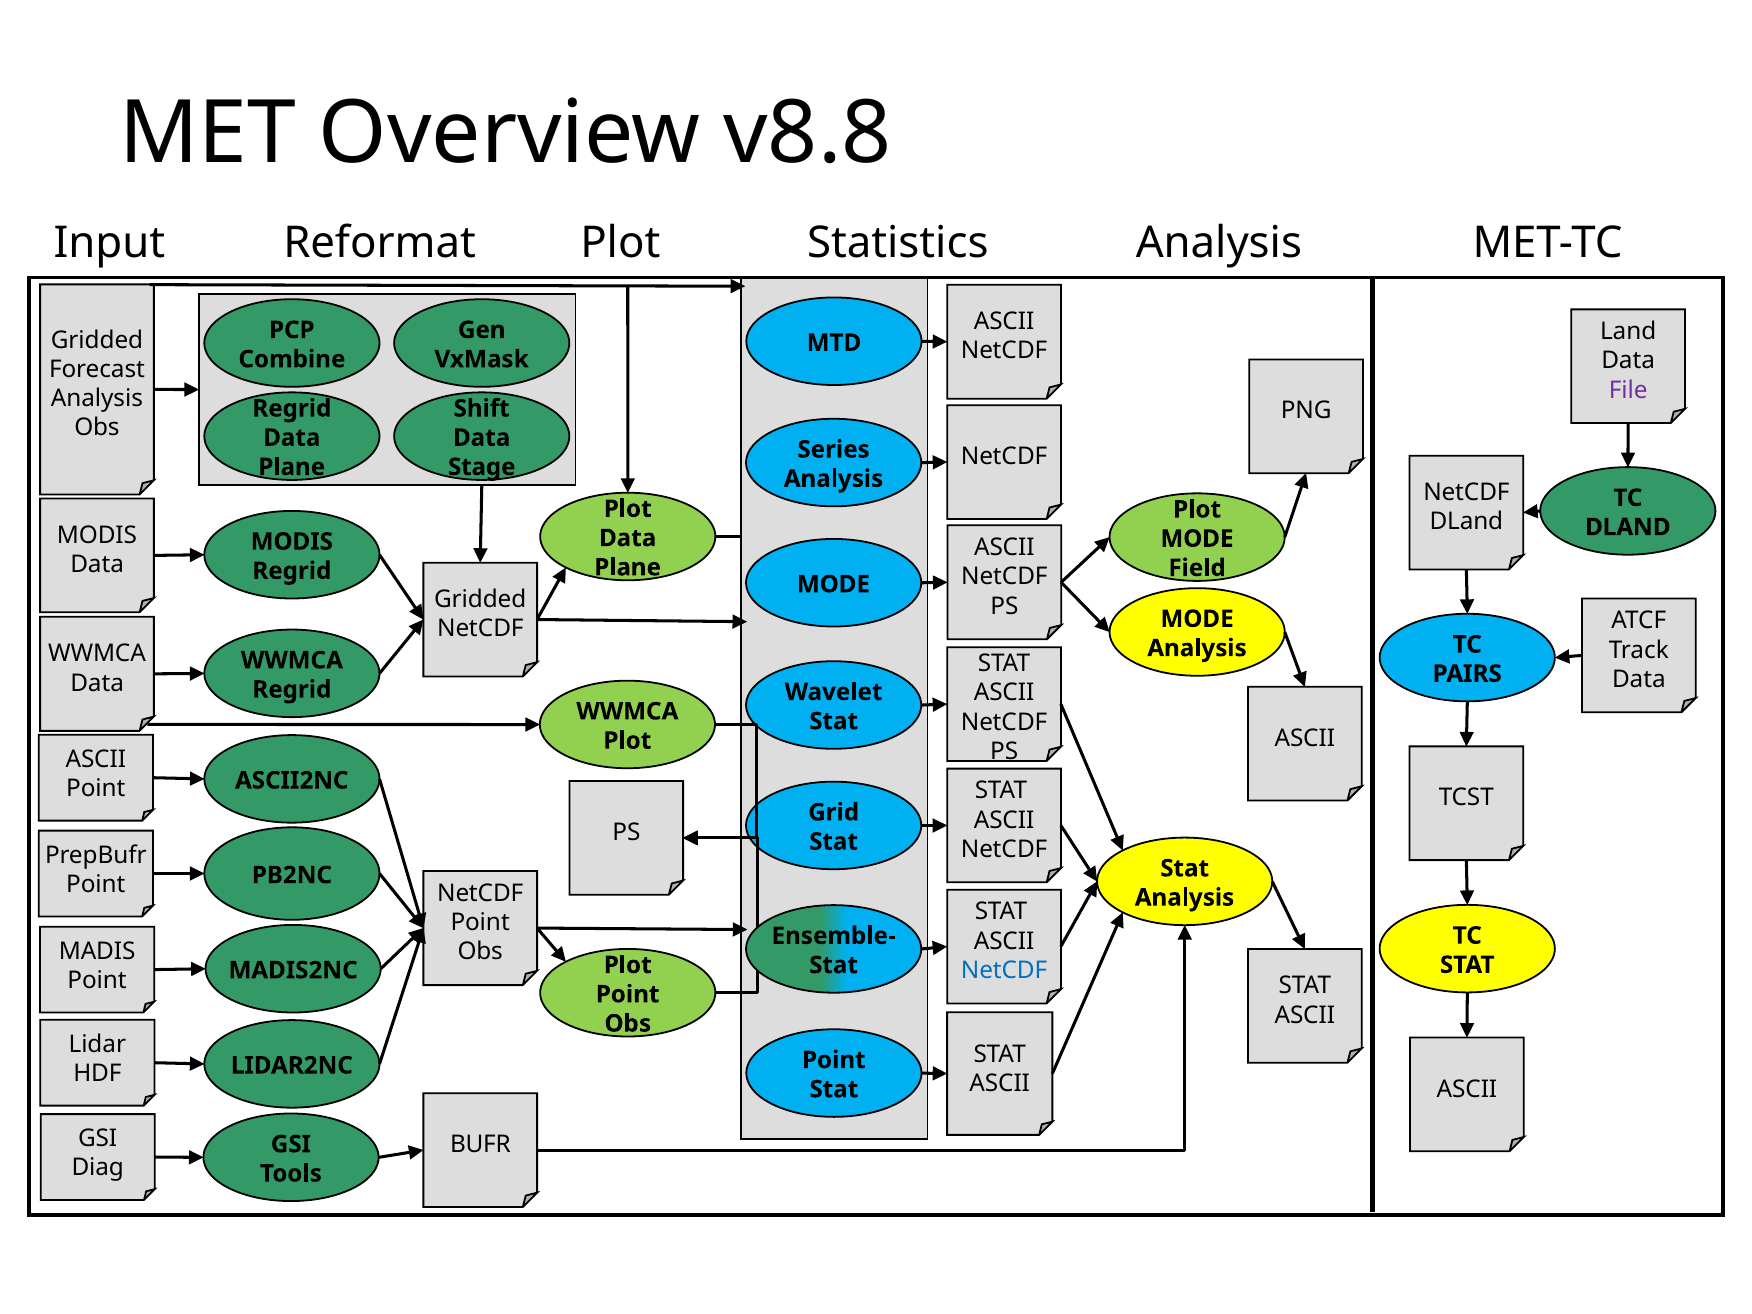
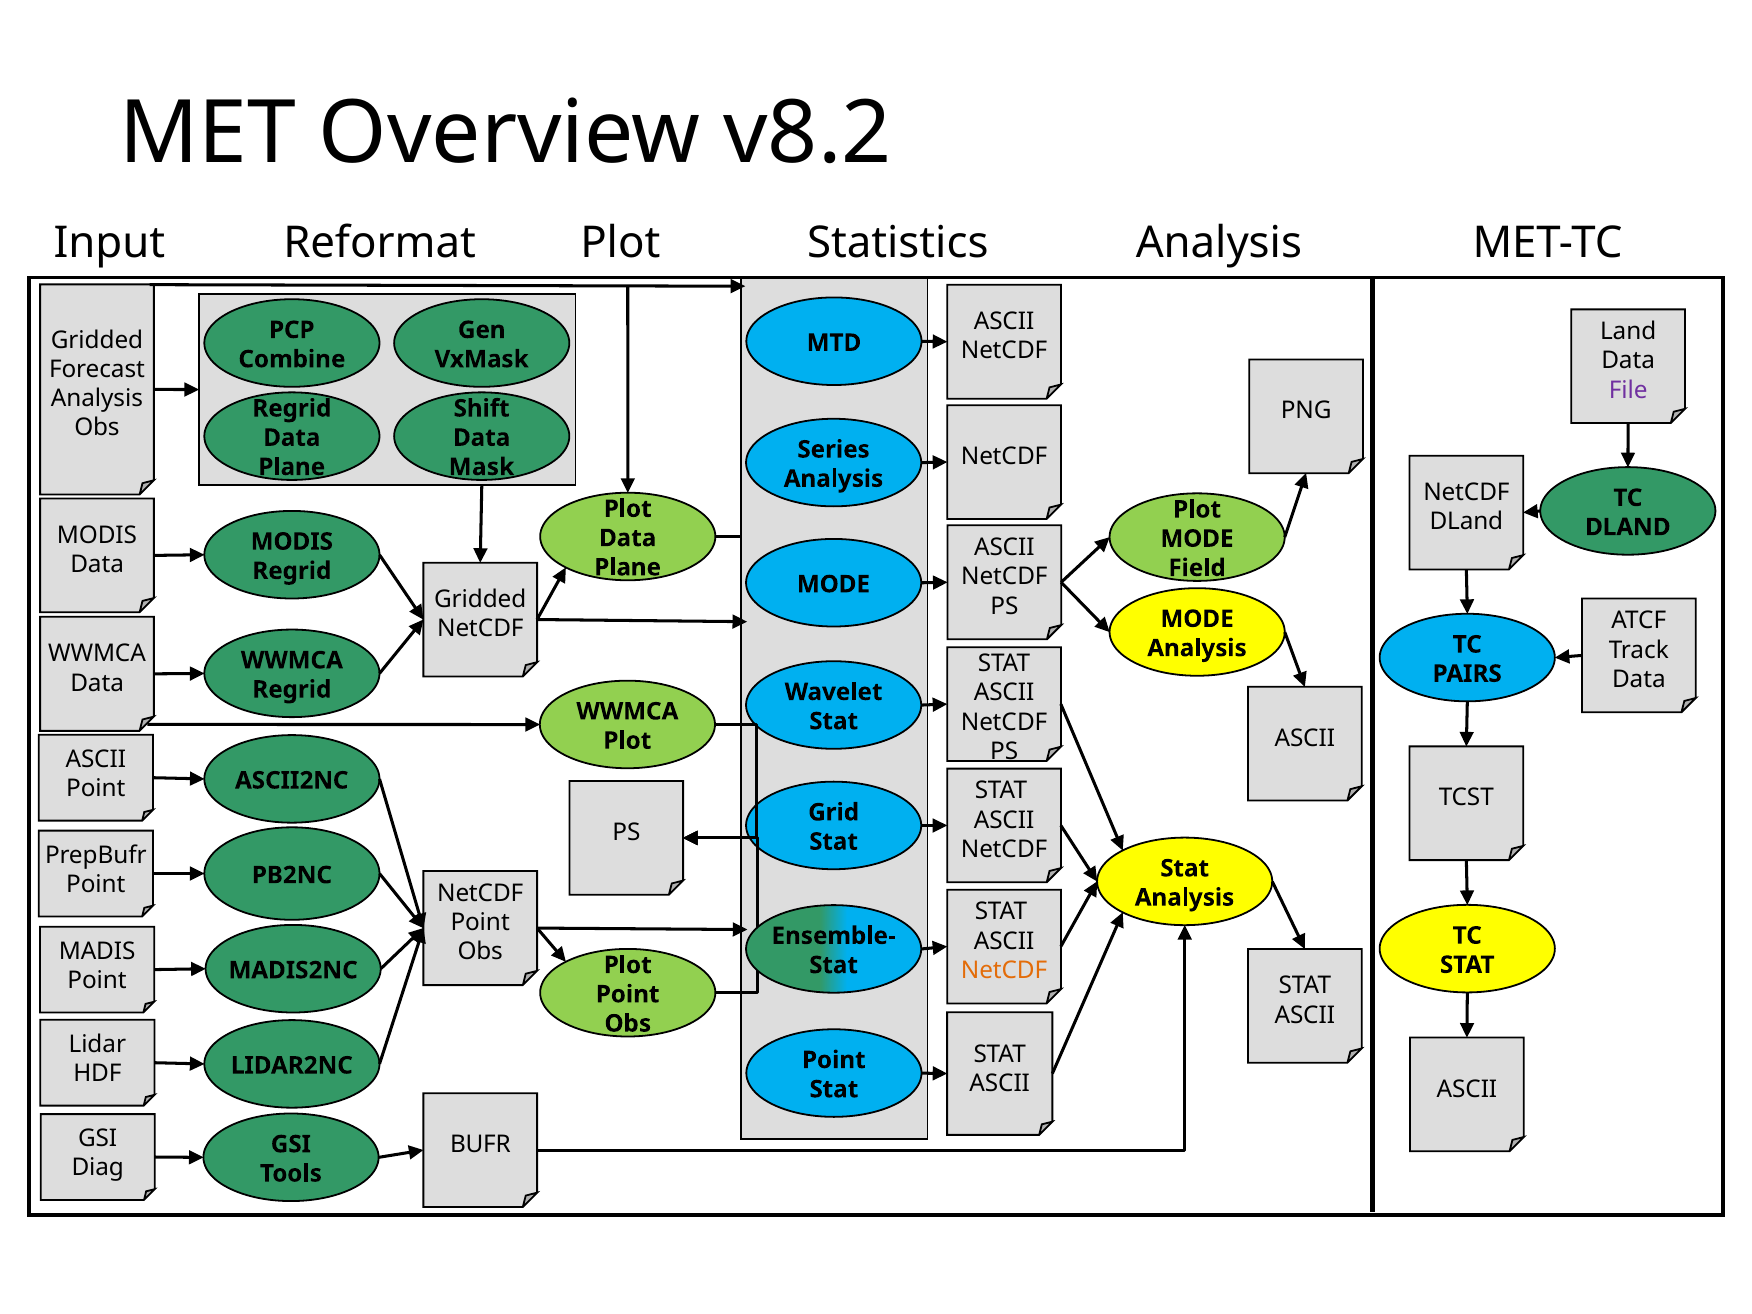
v8.8: v8.8 -> v8.2
Stage: Stage -> Mask
NetCDF at (1004, 970) colour: blue -> orange
